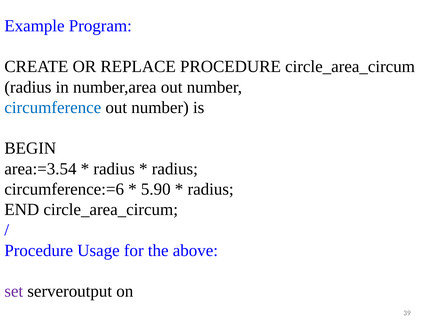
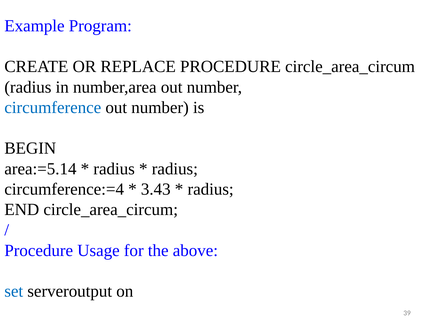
area:=3.54: area:=3.54 -> area:=5.14
circumference:=6: circumference:=6 -> circumference:=4
5.90: 5.90 -> 3.43
set colour: purple -> blue
